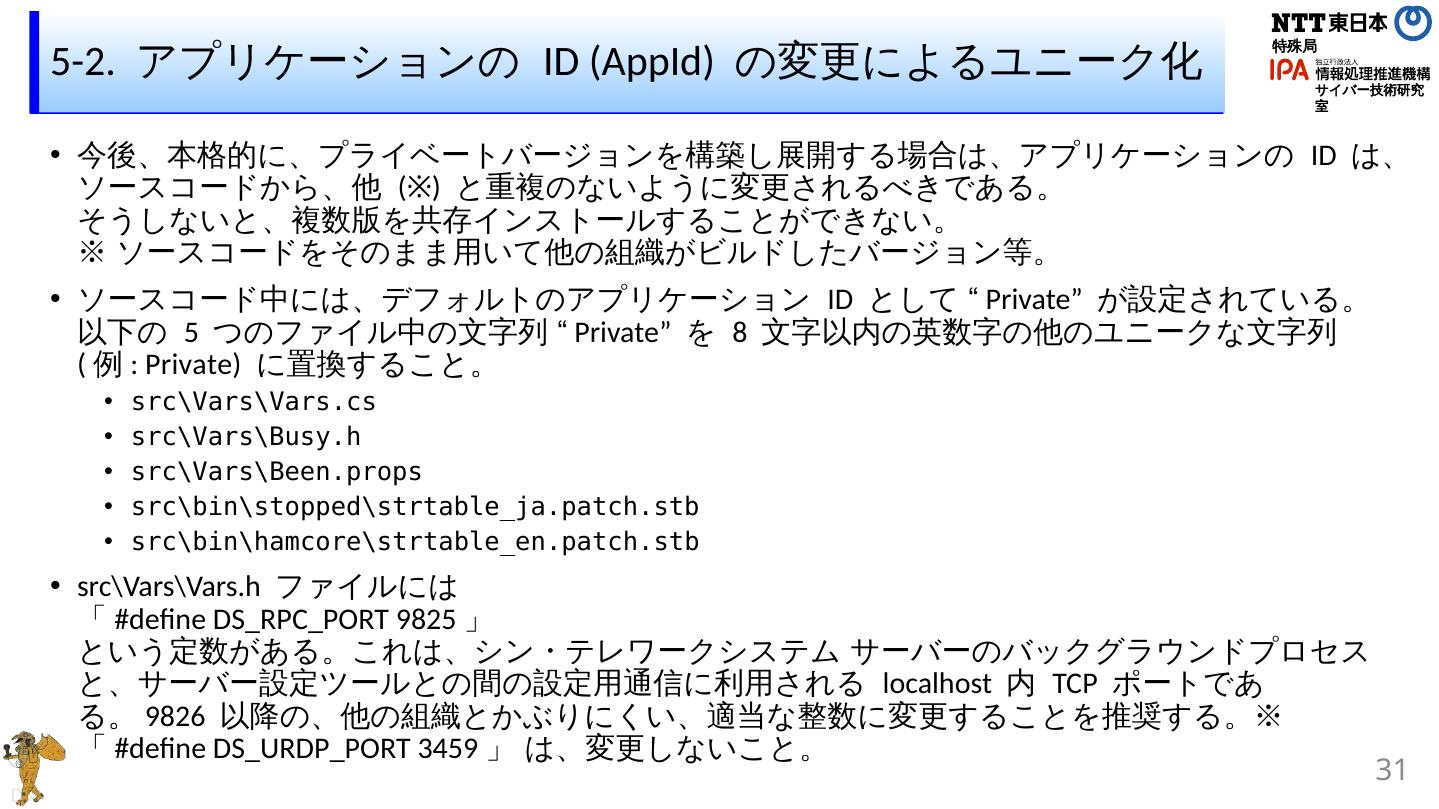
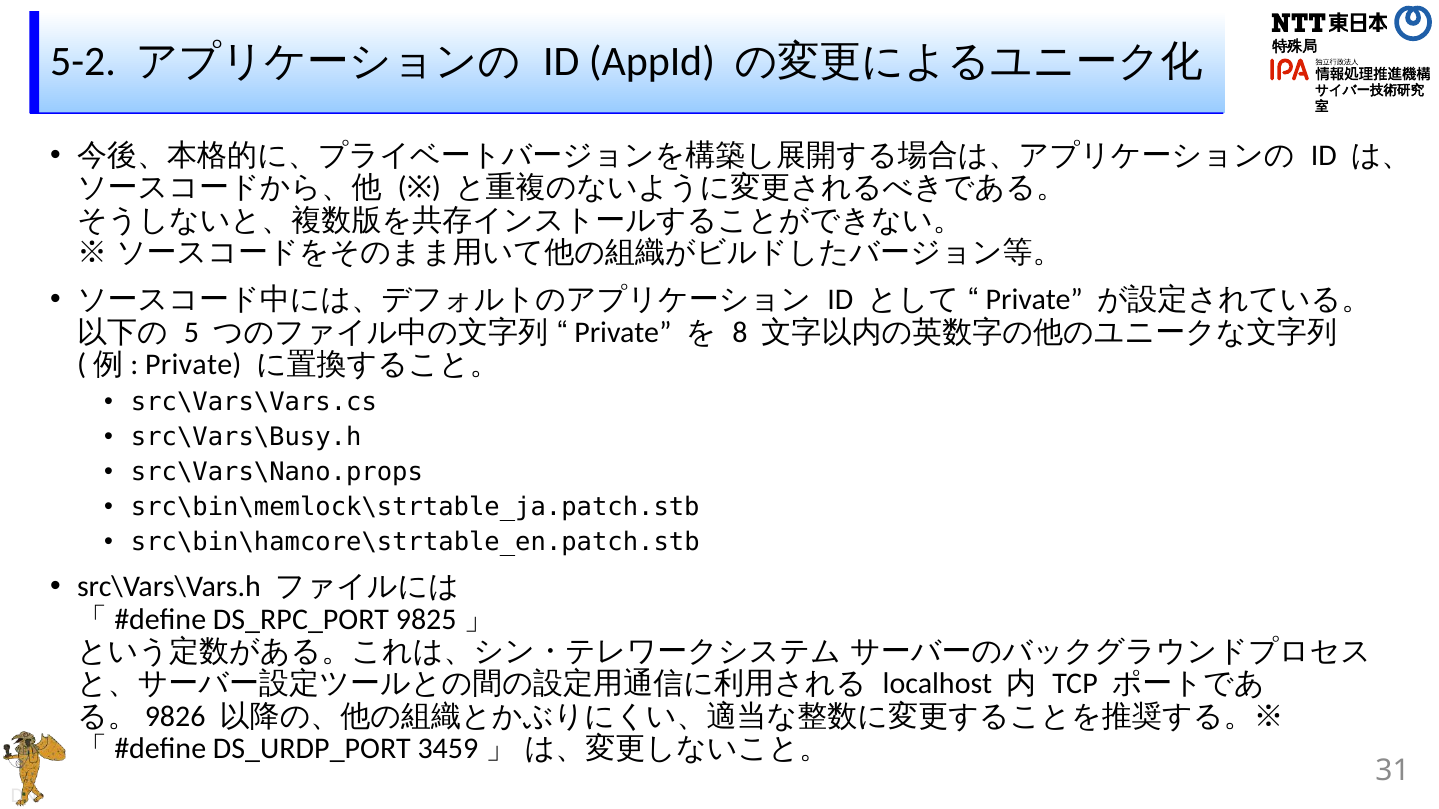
src\Vars\Been.props: src\Vars\Been.props -> src\Vars\Nano.props
src\bin\stopped\strtable_ja.patch.stb: src\bin\stopped\strtable_ja.patch.stb -> src\bin\memlock\strtable_ja.patch.stb
